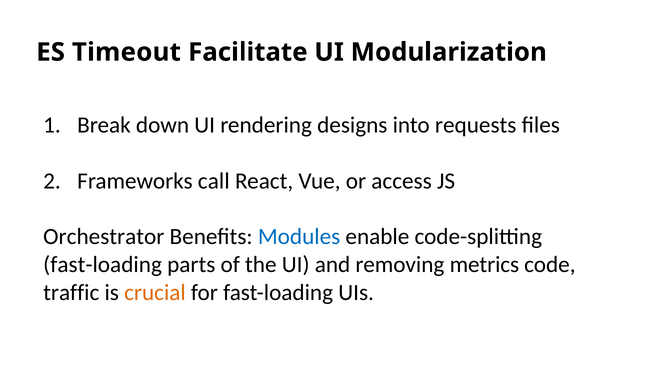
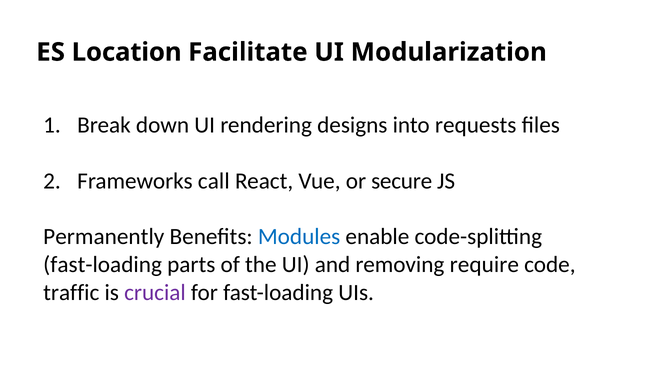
Timeout: Timeout -> Location
access: access -> secure
Orchestrator: Orchestrator -> Permanently
metrics: metrics -> require
crucial colour: orange -> purple
